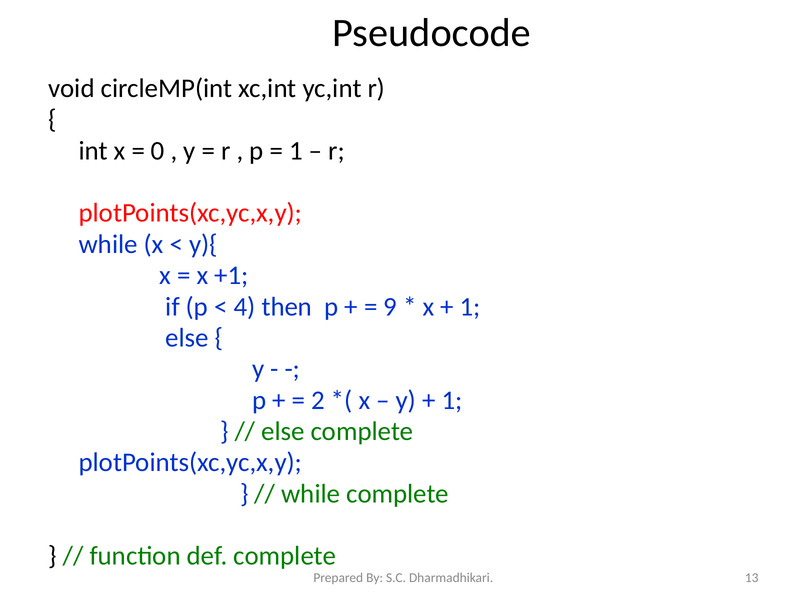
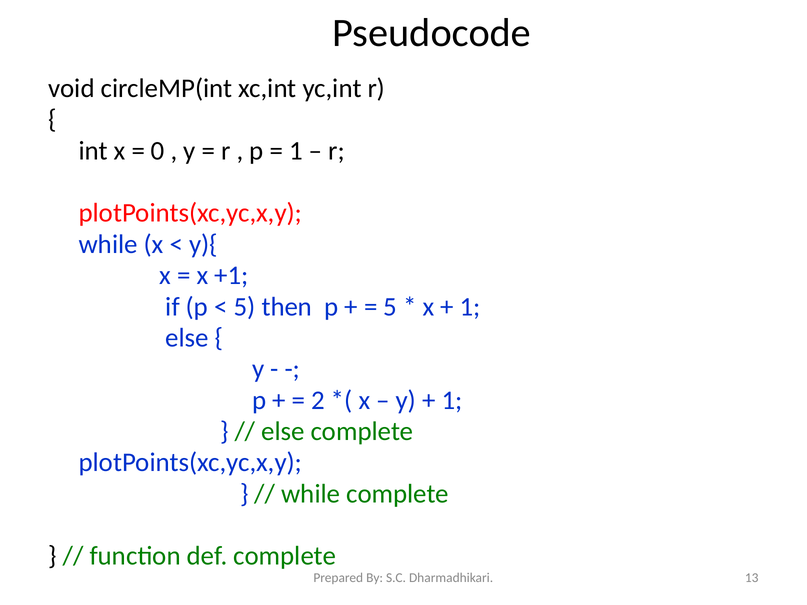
4 at (245, 307): 4 -> 5
9 at (390, 307): 9 -> 5
